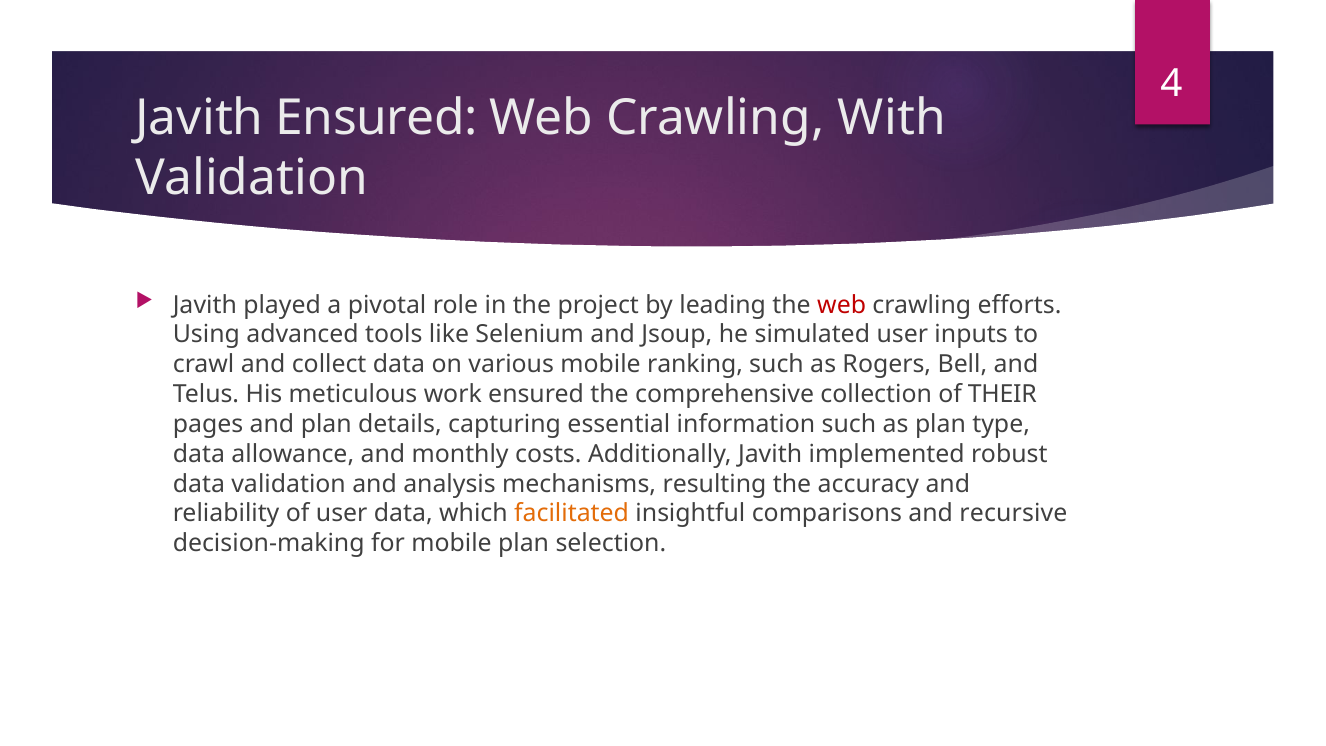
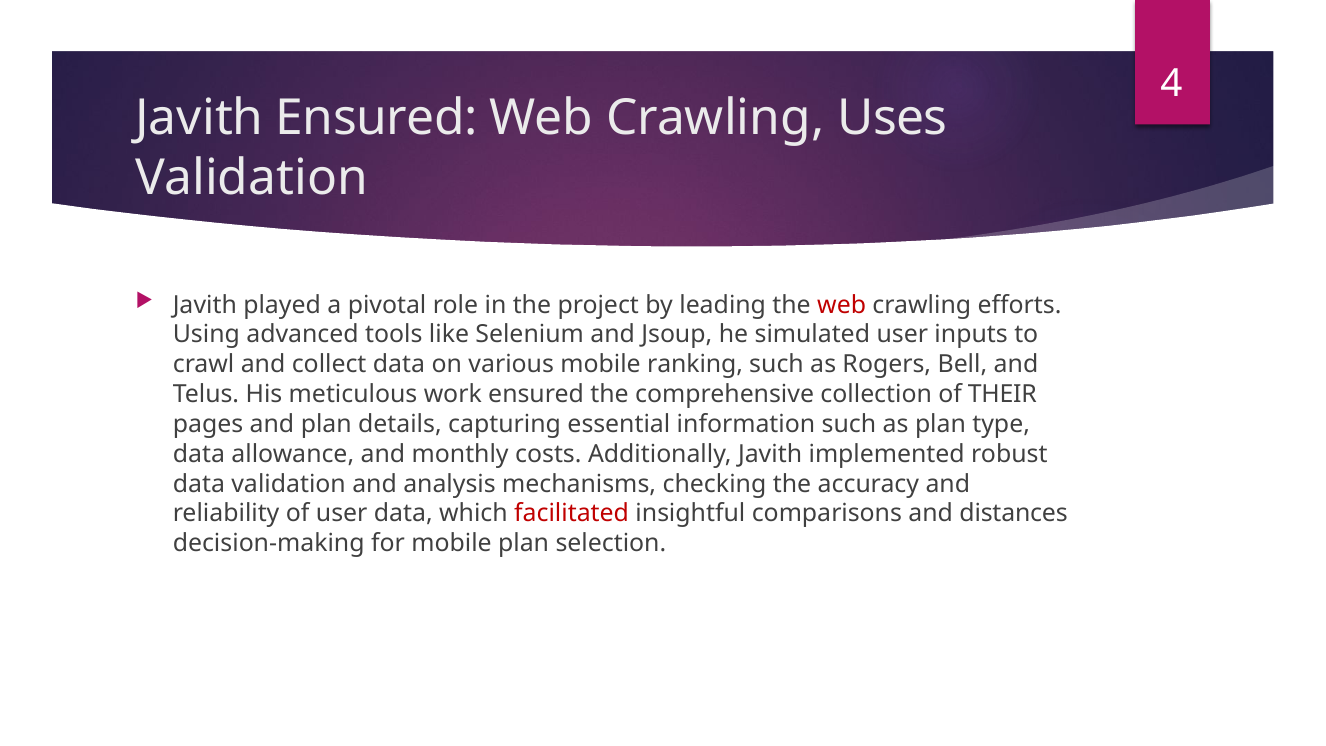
With: With -> Uses
resulting: resulting -> checking
facilitated colour: orange -> red
recursive: recursive -> distances
